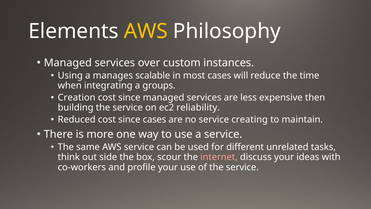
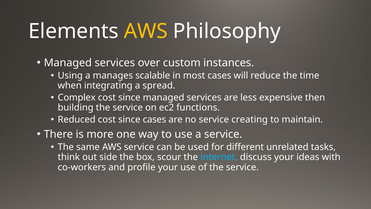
groups: groups -> spread
Creation: Creation -> Complex
reliability: reliability -> functions
internet colour: pink -> light blue
